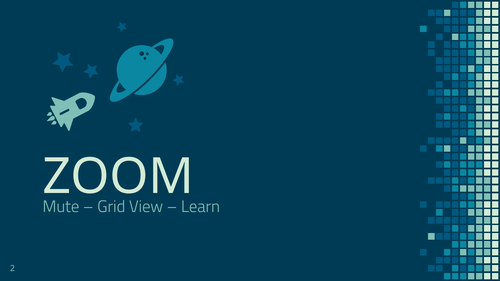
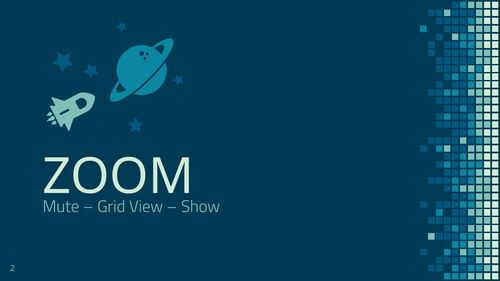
Learn: Learn -> Show
